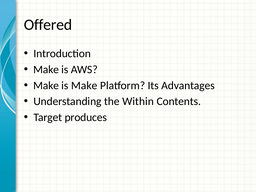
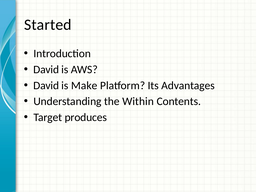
Offered: Offered -> Started
Make at (46, 70): Make -> David
Make at (46, 85): Make -> David
